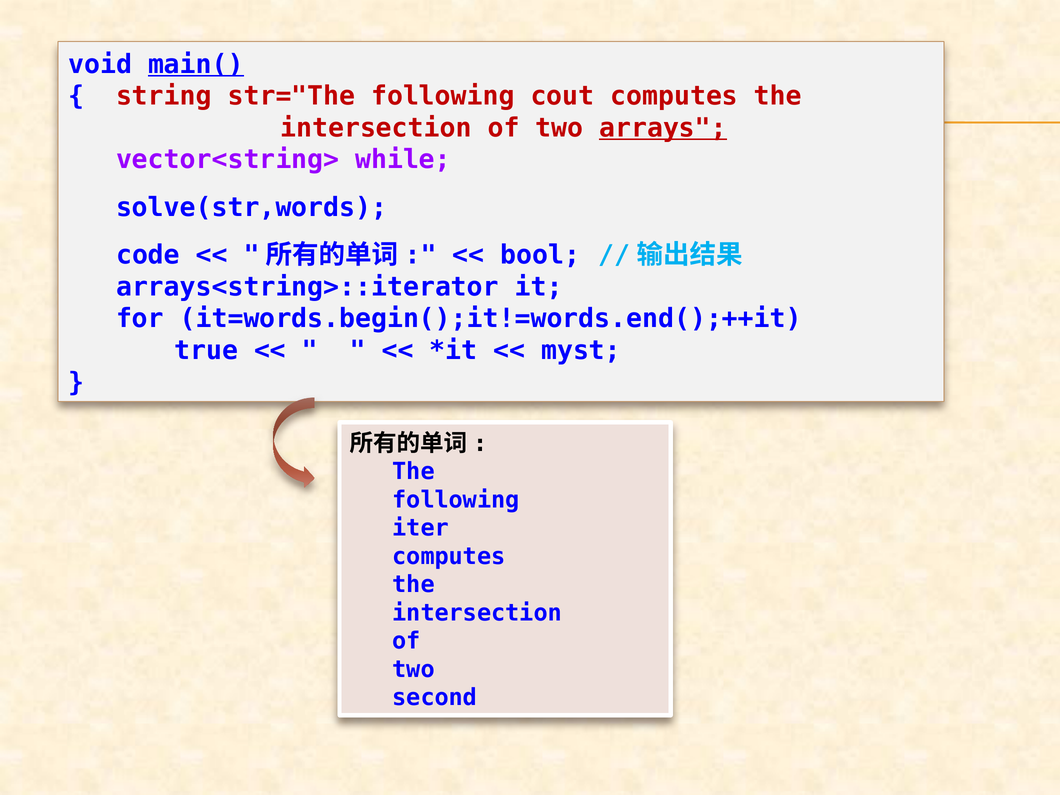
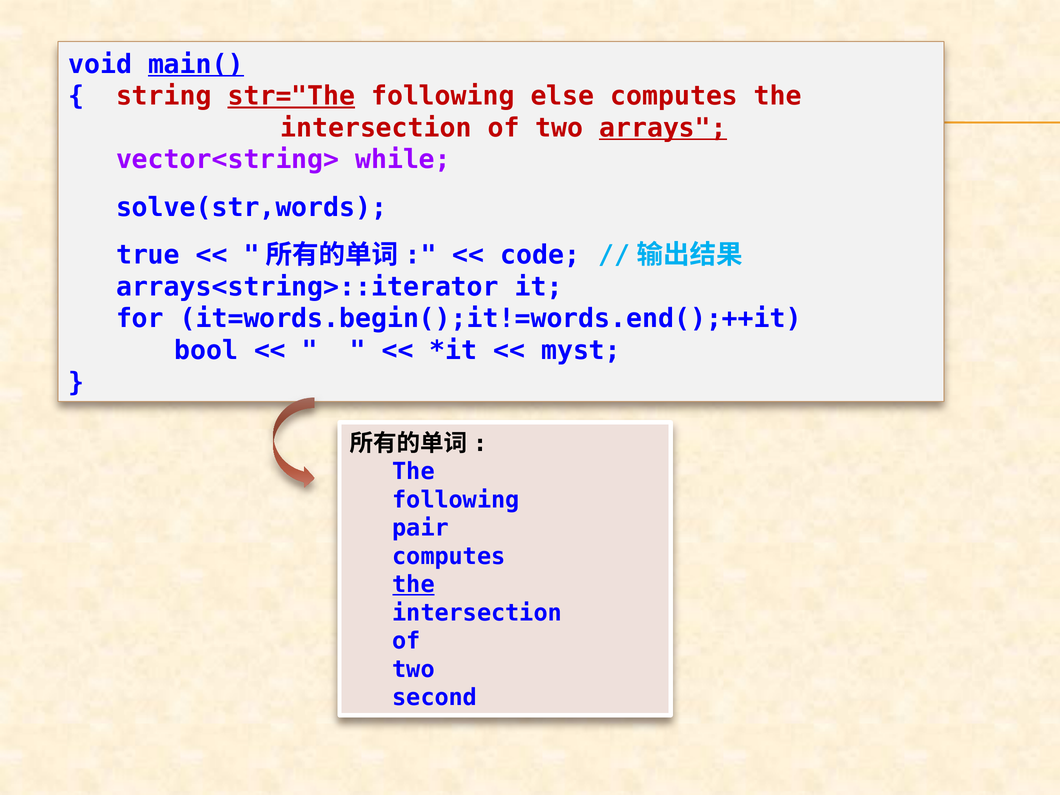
str="The underline: none -> present
cout: cout -> else
code: code -> true
bool: bool -> code
true: true -> bool
iter: iter -> pair
the at (414, 585) underline: none -> present
